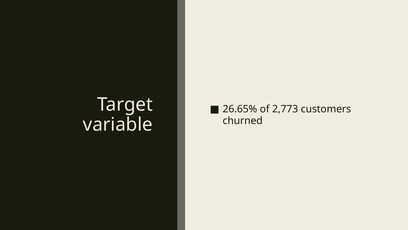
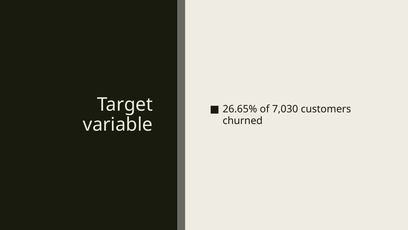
2,773: 2,773 -> 7,030
